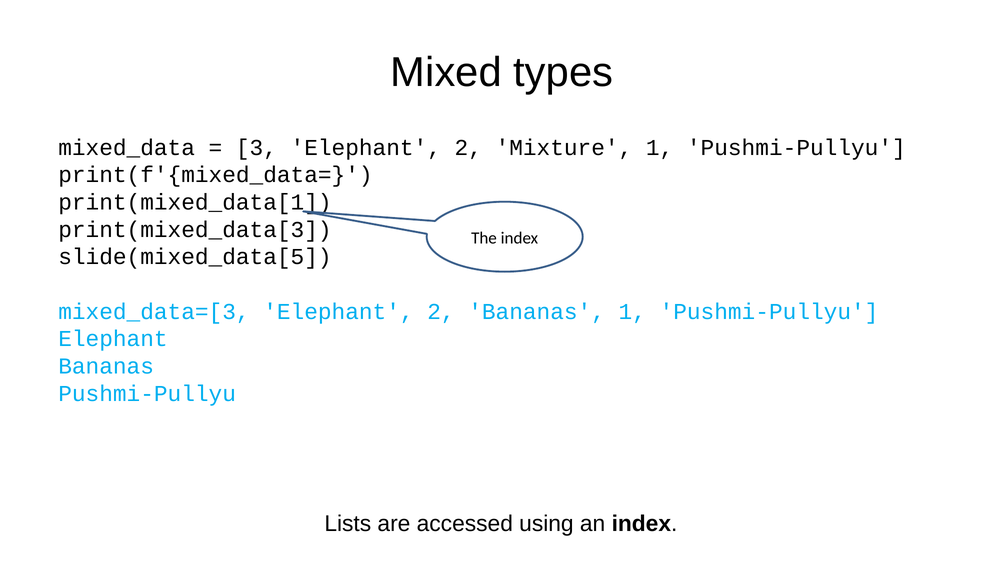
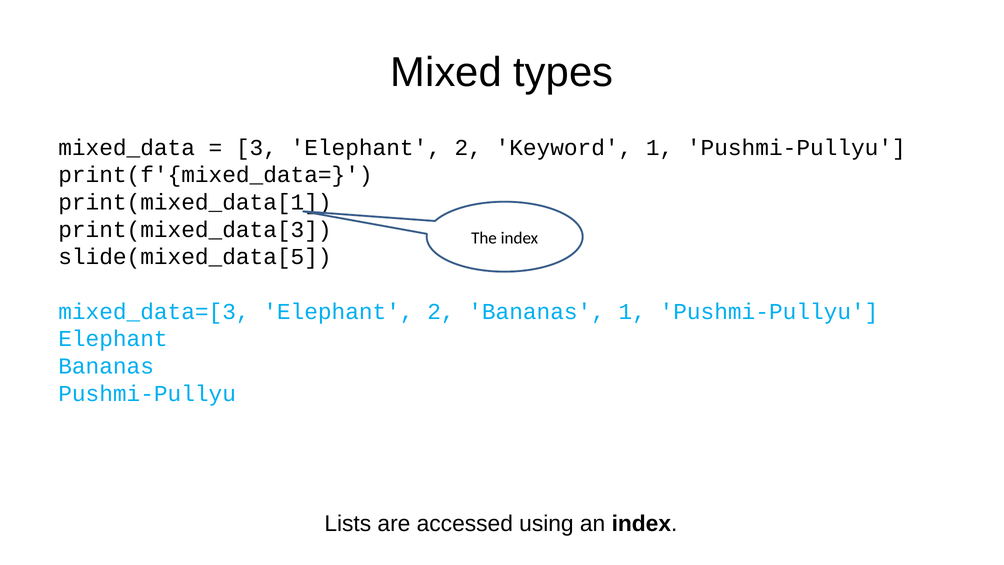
Mixture: Mixture -> Keyword
